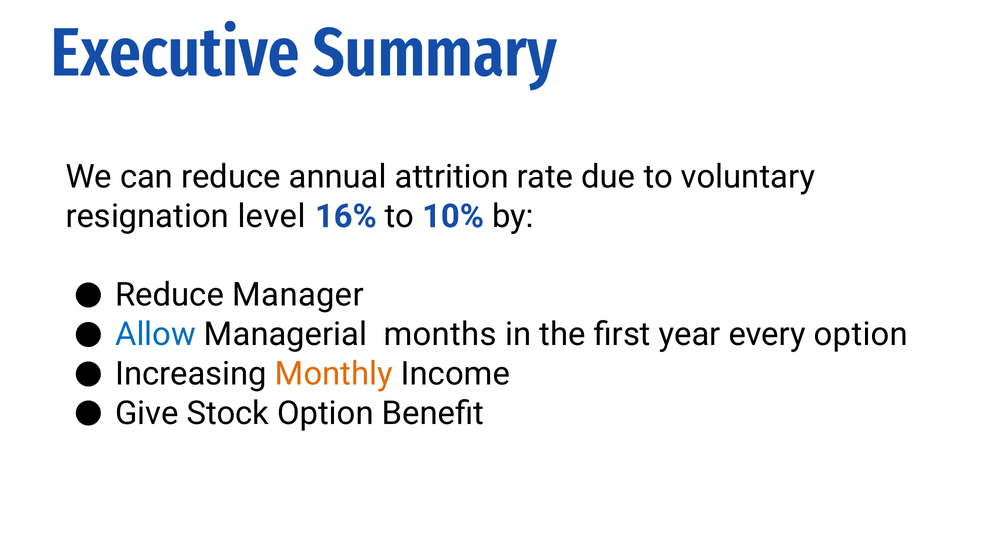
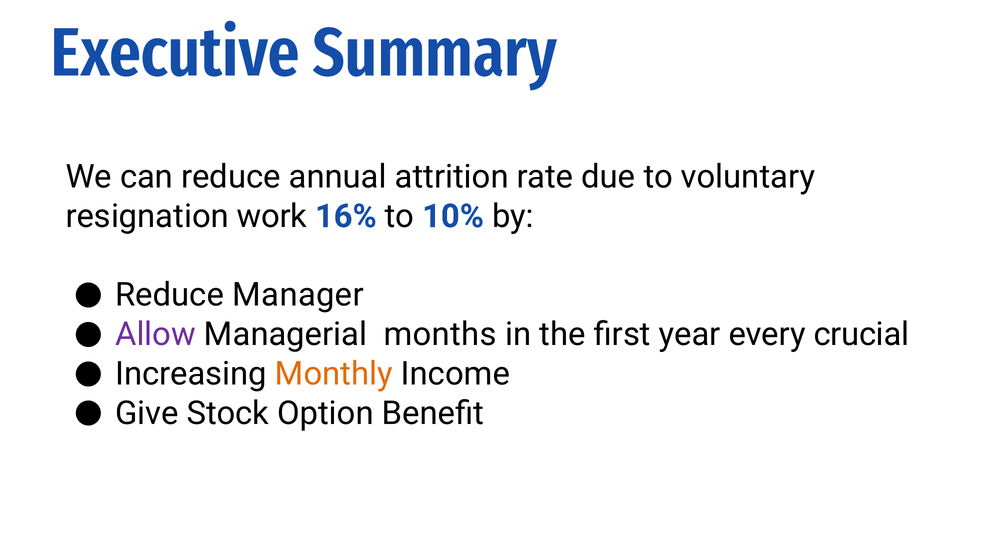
level: level -> work
Allow colour: blue -> purple
every option: option -> crucial
